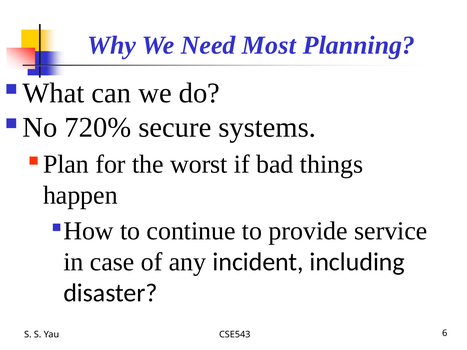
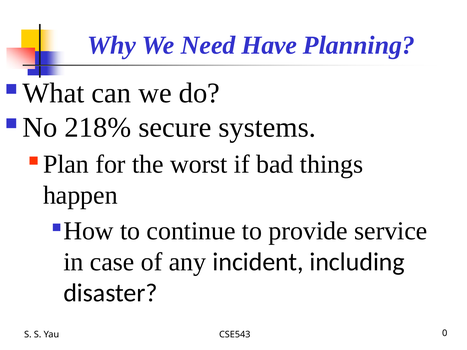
Most: Most -> Have
720%: 720% -> 218%
6: 6 -> 0
